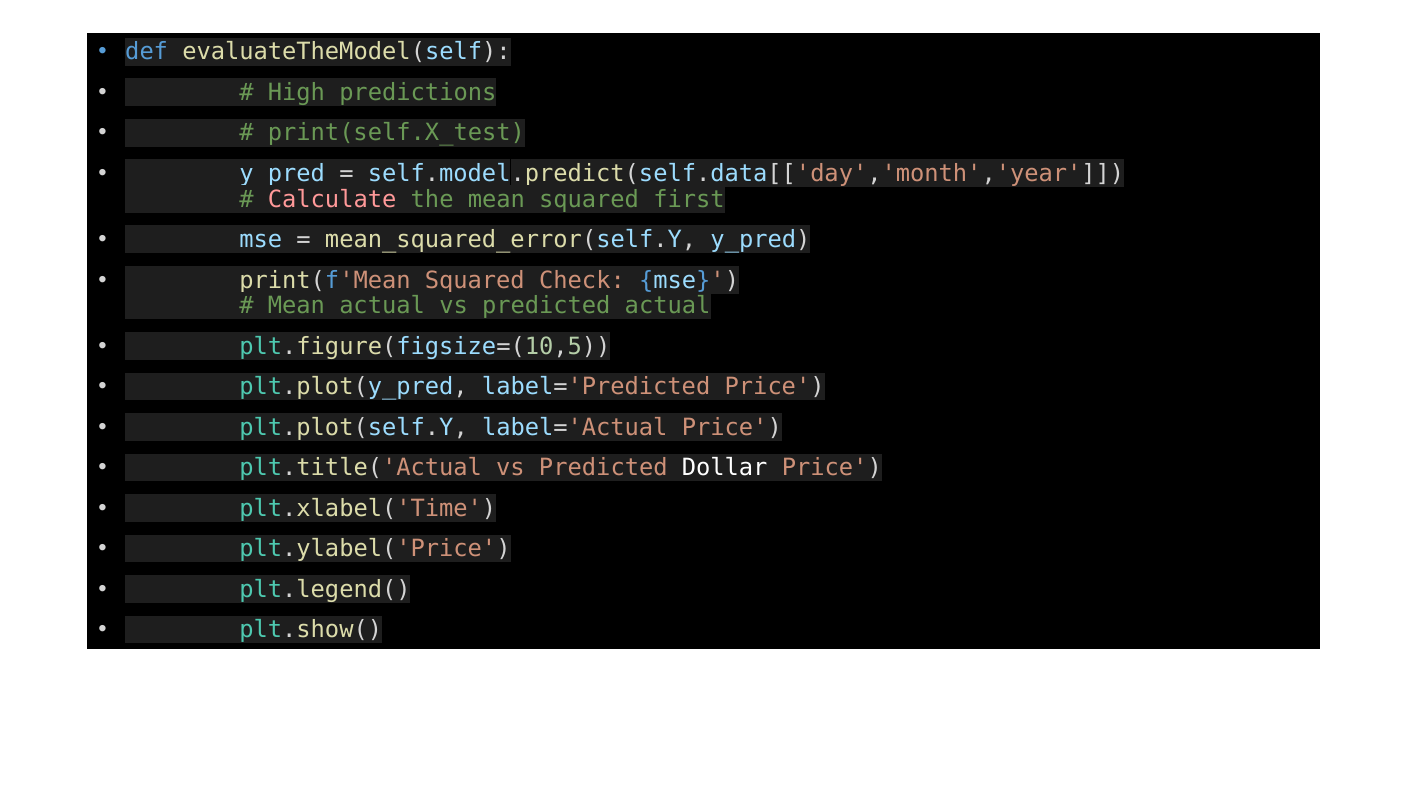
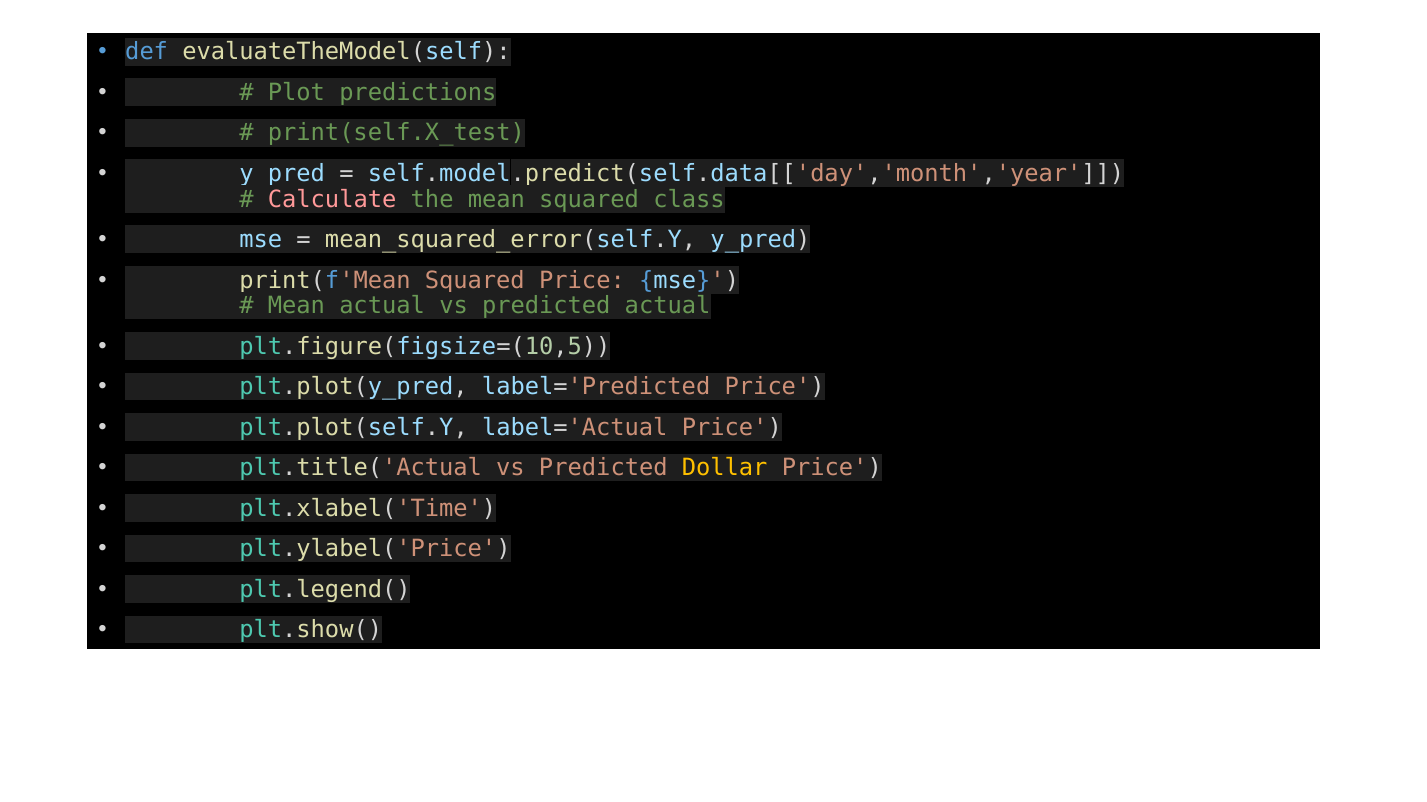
High: High -> Plot
first: first -> class
Squared Check: Check -> Price
Dollar colour: white -> yellow
